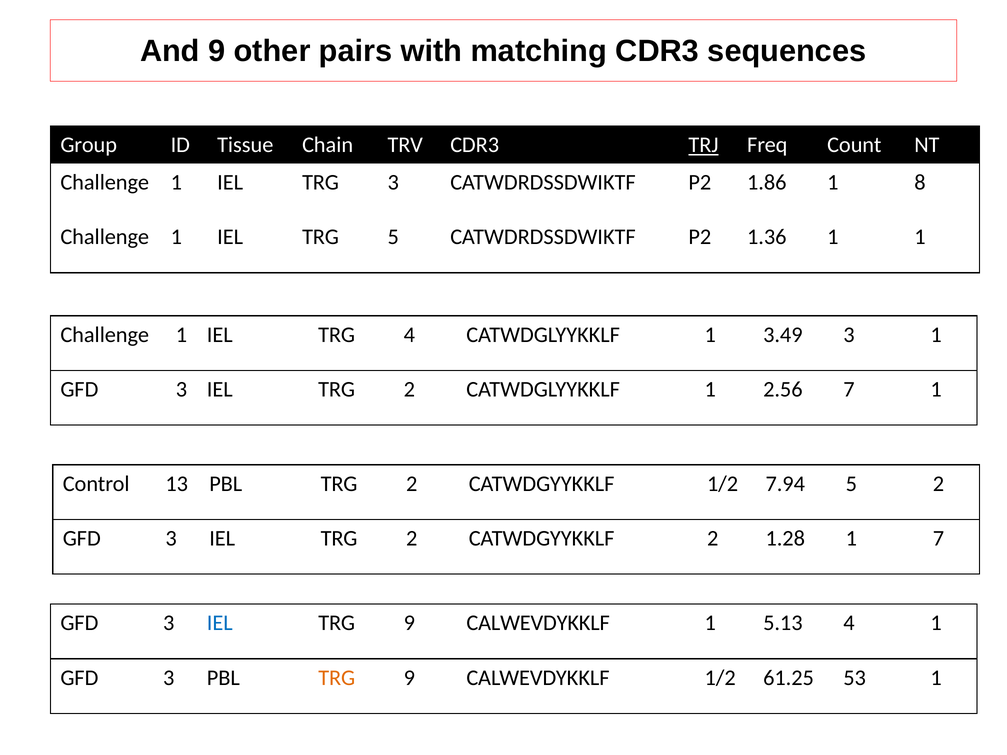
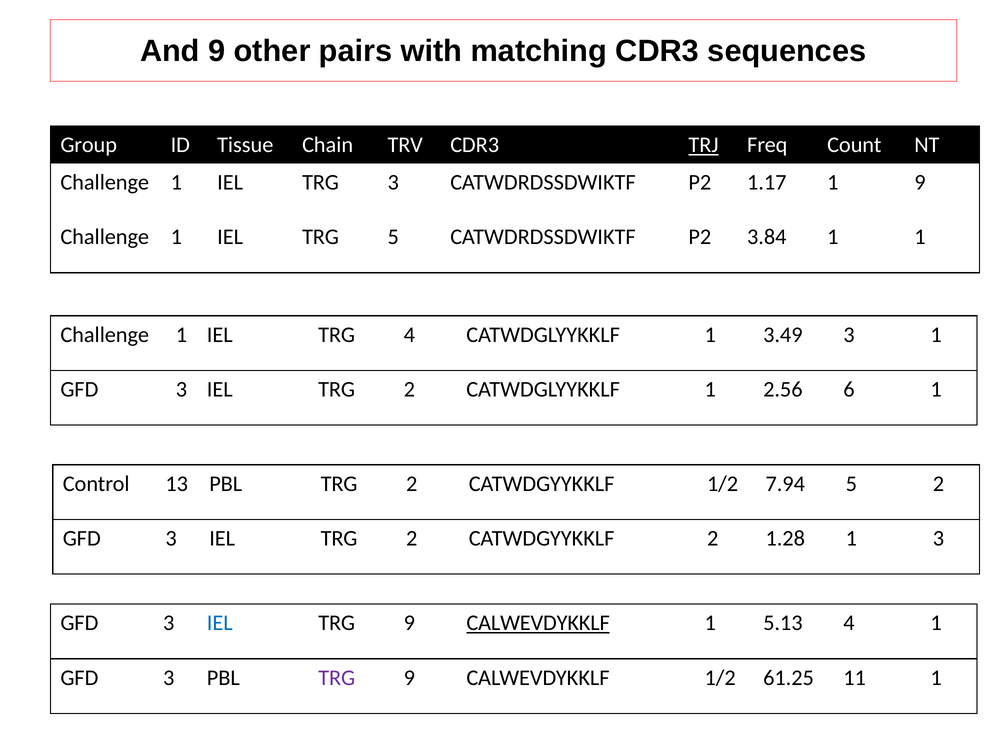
1.86: 1.86 -> 1.17
1 8: 8 -> 9
1.36: 1.36 -> 3.84
2.56 7: 7 -> 6
1 7: 7 -> 3
CALWEVDYKKLF at (538, 623) underline: none -> present
TRG at (337, 678) colour: orange -> purple
53: 53 -> 11
